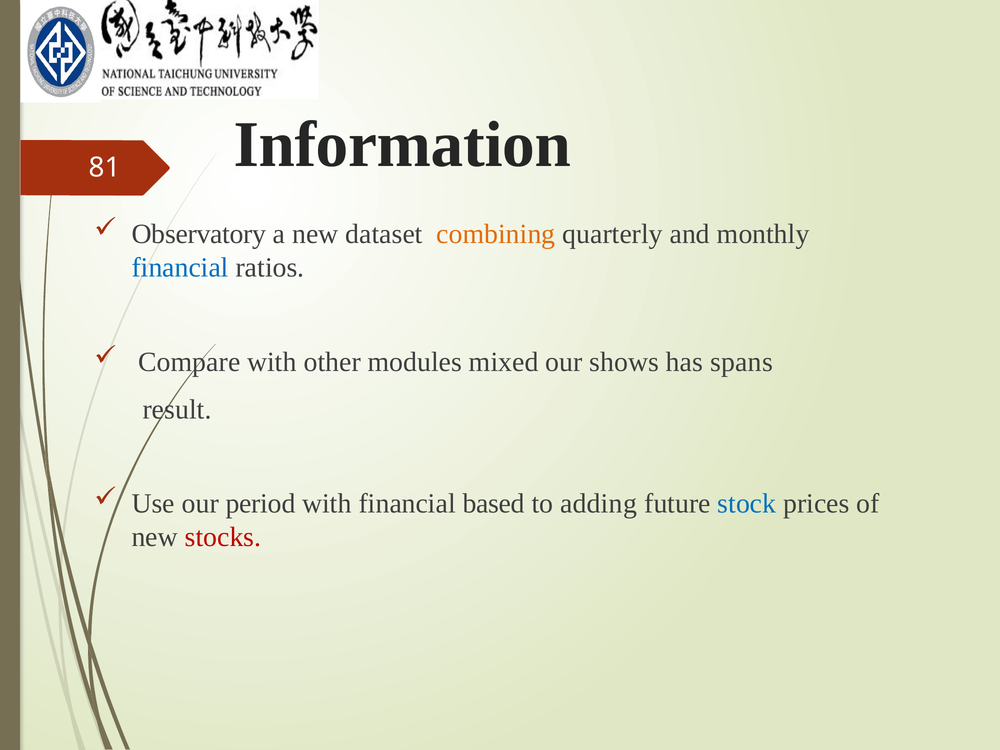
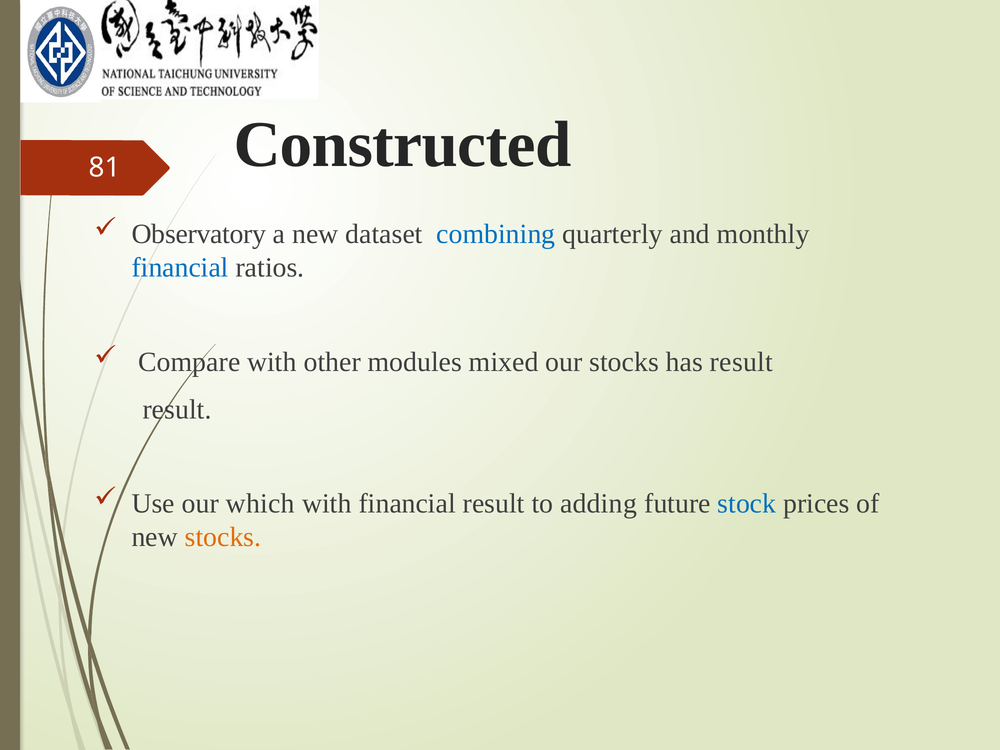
Information: Information -> Constructed
combining colour: orange -> blue
our shows: shows -> stocks
has spans: spans -> result
period: period -> which
financial based: based -> result
stocks at (223, 537) colour: red -> orange
